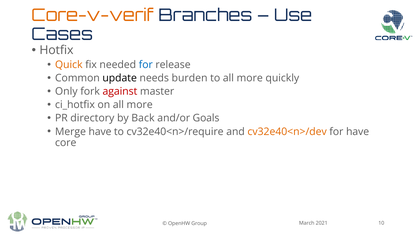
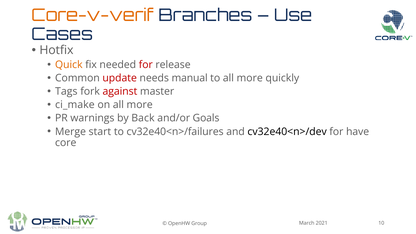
for at (146, 65) colour: blue -> red
update colour: black -> red
burden: burden -> manual
Only: Only -> Tags
ci_hotfix: ci_hotfix -> ci_make
directory: directory -> warnings
Merge have: have -> start
cv32e40<n>/require: cv32e40<n>/require -> cv32e40<n>/failures
cv32e40<n>/dev colour: orange -> black
